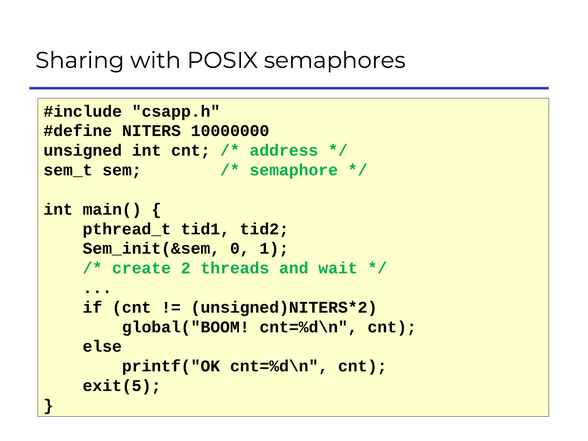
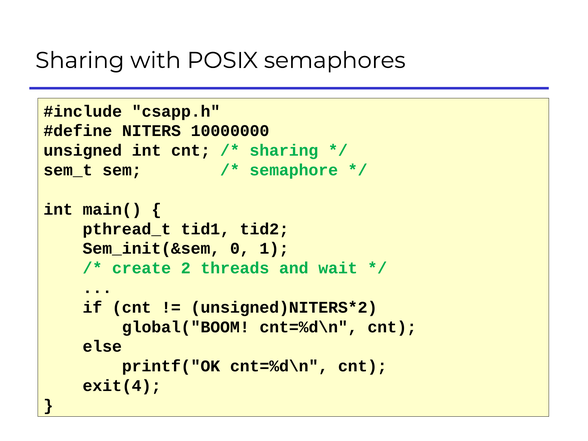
address at (284, 151): address -> sharing
exit(5: exit(5 -> exit(4
